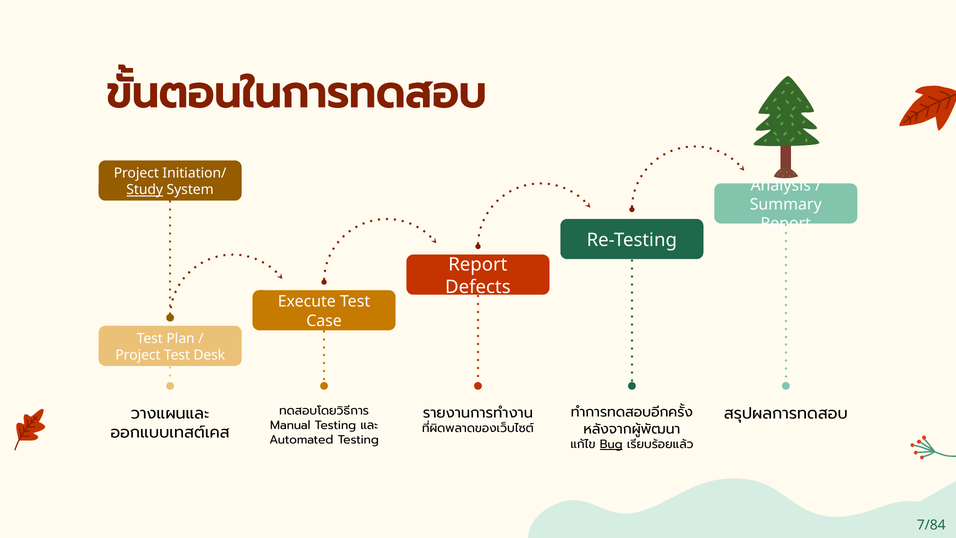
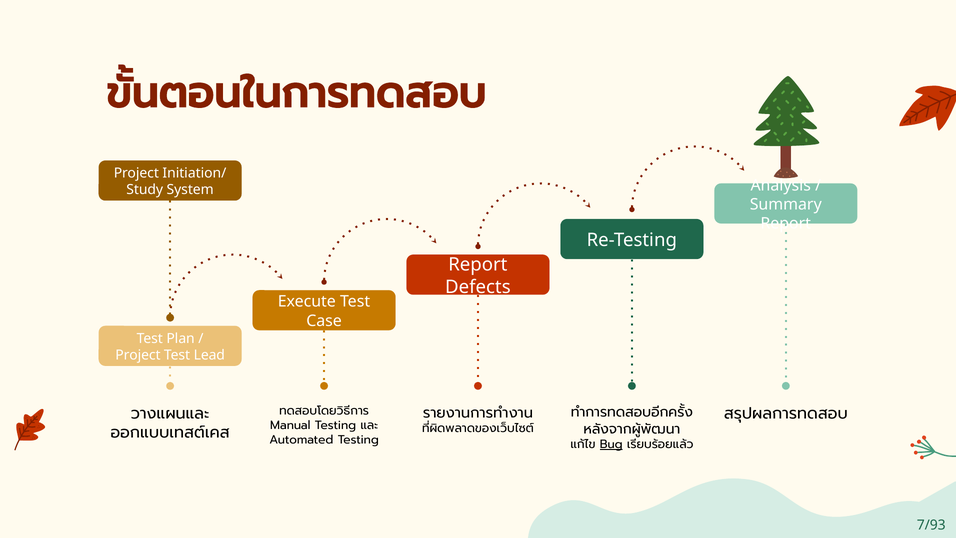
Study underline: present -> none
Desk: Desk -> Lead
7/84: 7/84 -> 7/93
